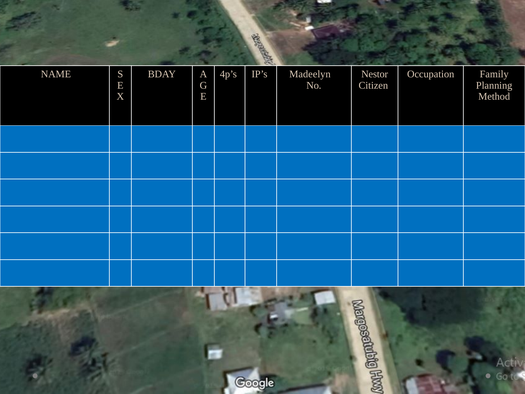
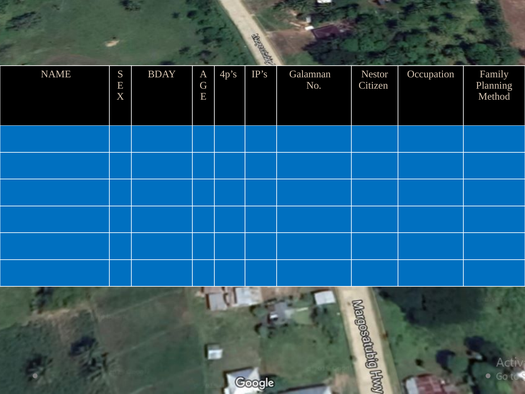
Madeelyn: Madeelyn -> Galamnan
